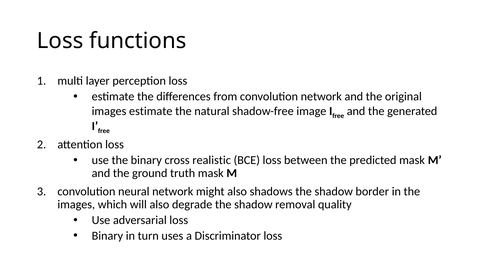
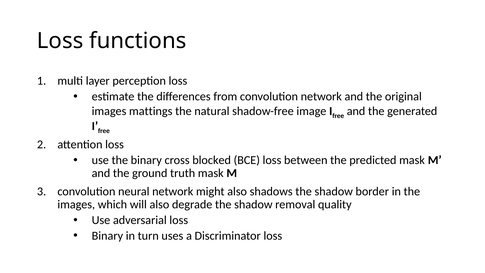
images estimate: estimate -> mattings
realistic: realistic -> blocked
